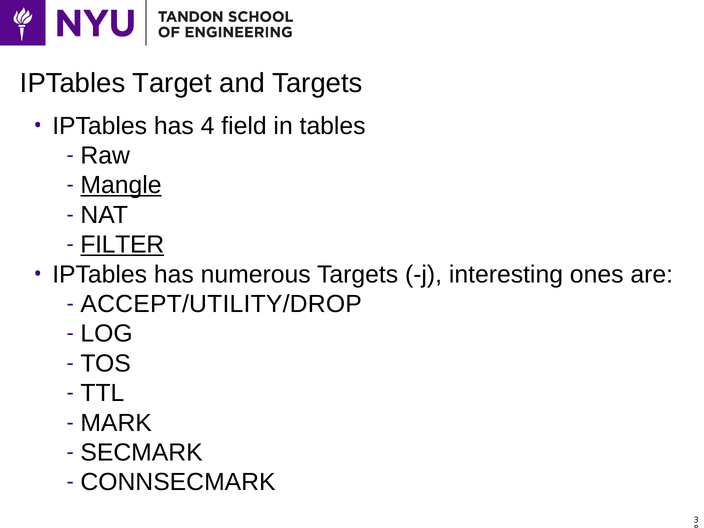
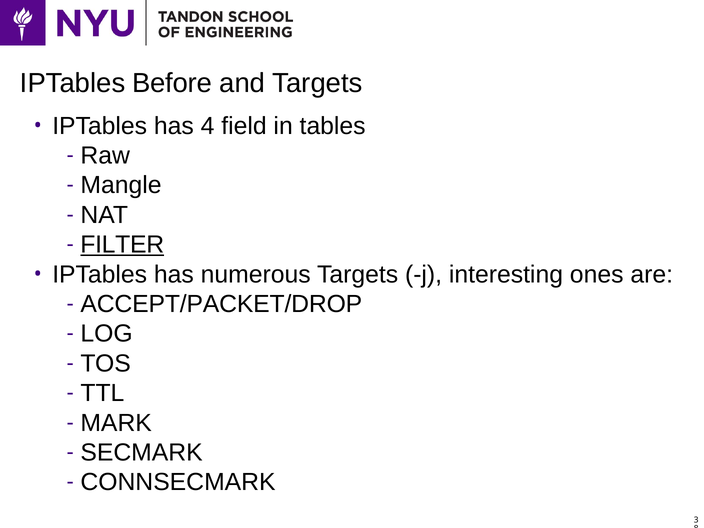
Target: Target -> Before
Mangle underline: present -> none
ACCEPT/UTILITY/DROP: ACCEPT/UTILITY/DROP -> ACCEPT/PACKET/DROP
